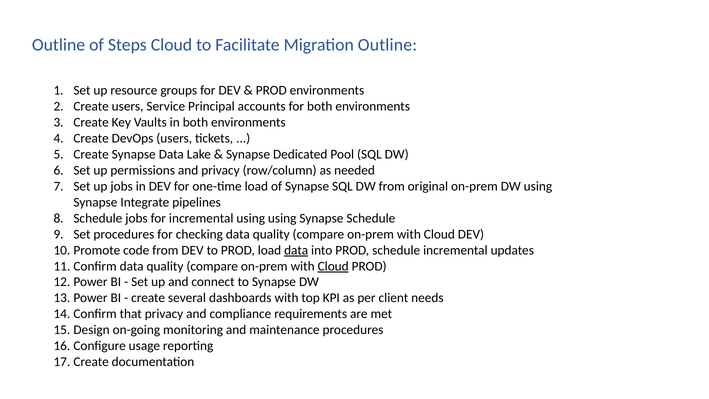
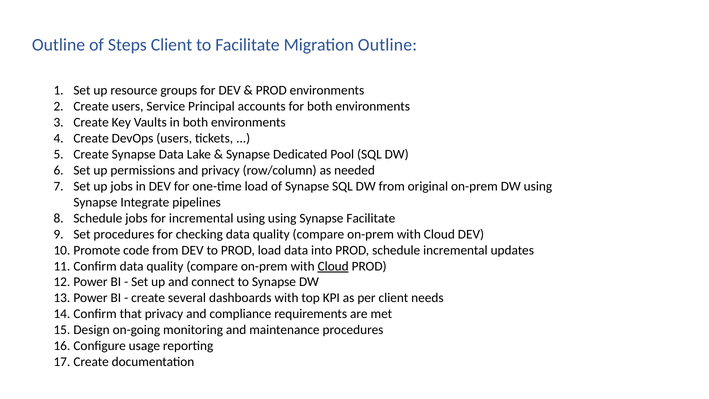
Steps Cloud: Cloud -> Client
Synapse Schedule: Schedule -> Facilitate
data at (296, 250) underline: present -> none
